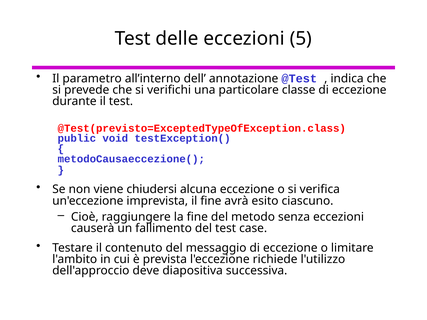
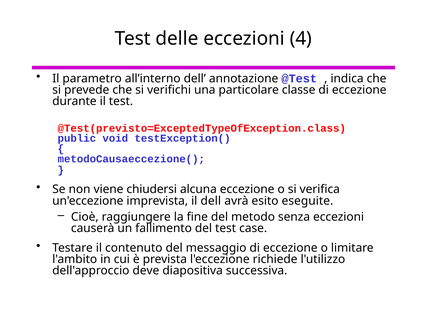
5: 5 -> 4
il fine: fine -> dell
ciascuno: ciascuno -> eseguite
